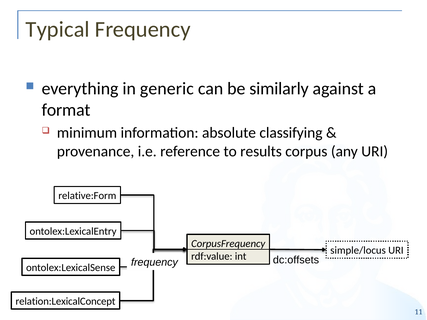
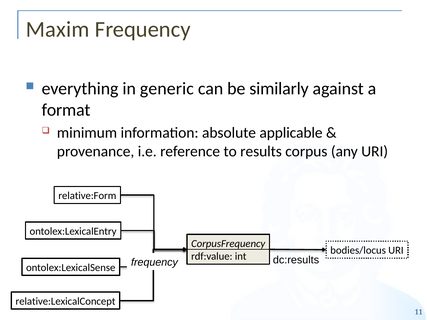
Typical: Typical -> Maxim
classifying: classifying -> applicable
simple/locus: simple/locus -> bodies/locus
dc:offsets: dc:offsets -> dc:results
relation:LexicalConcept: relation:LexicalConcept -> relative:LexicalConcept
